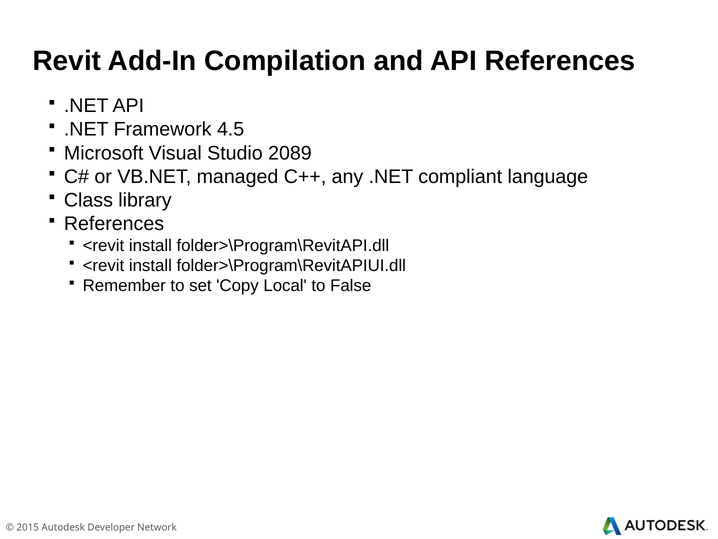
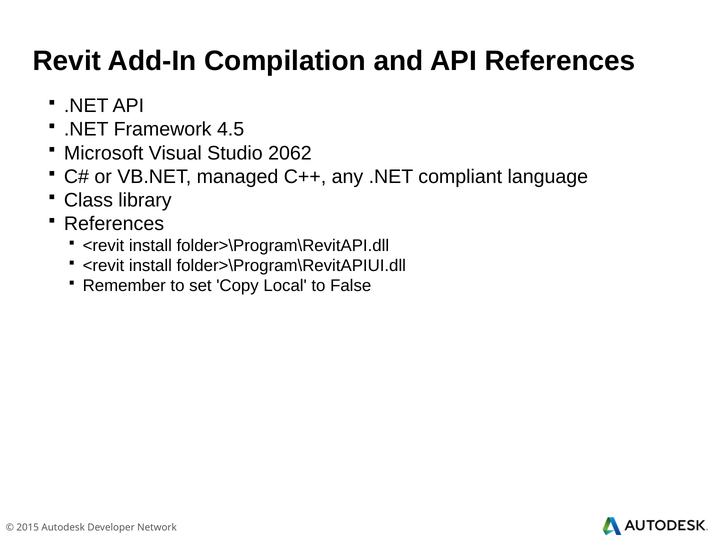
2089: 2089 -> 2062
